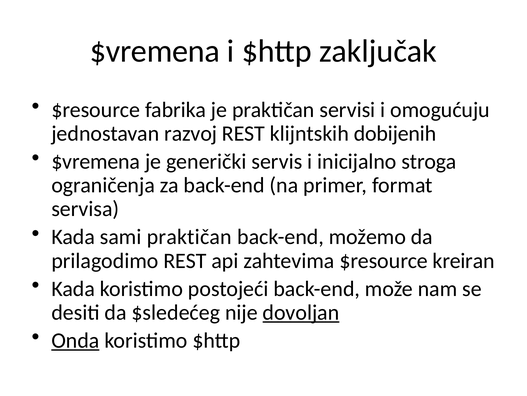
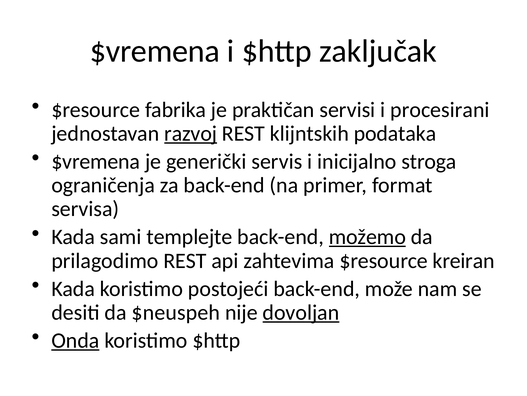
omogućuju: omogućuju -> procesirani
razvoj underline: none -> present
dobijenih: dobijenih -> podataka
sami praktičan: praktičan -> templejte
možemo underline: none -> present
$sledećeg: $sledećeg -> $neuspeh
